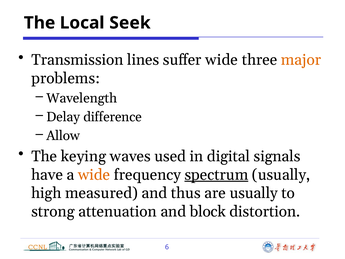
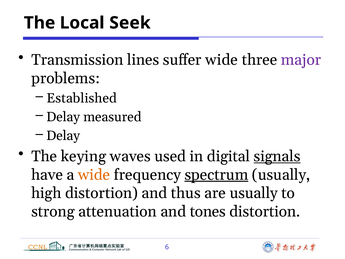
major colour: orange -> purple
Wavelength: Wavelength -> Established
difference: difference -> measured
Allow at (63, 136): Allow -> Delay
signals underline: none -> present
high measured: measured -> distortion
block: block -> tones
